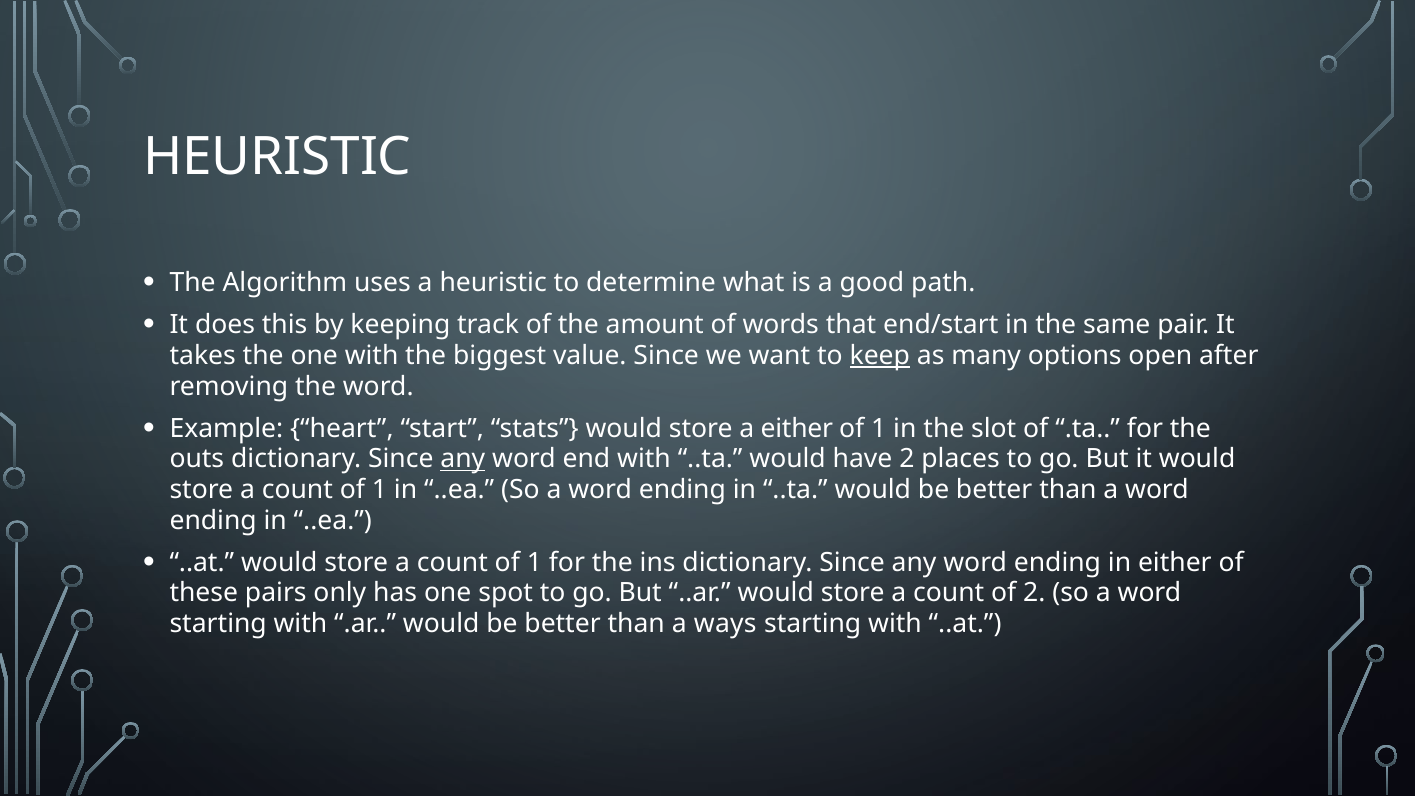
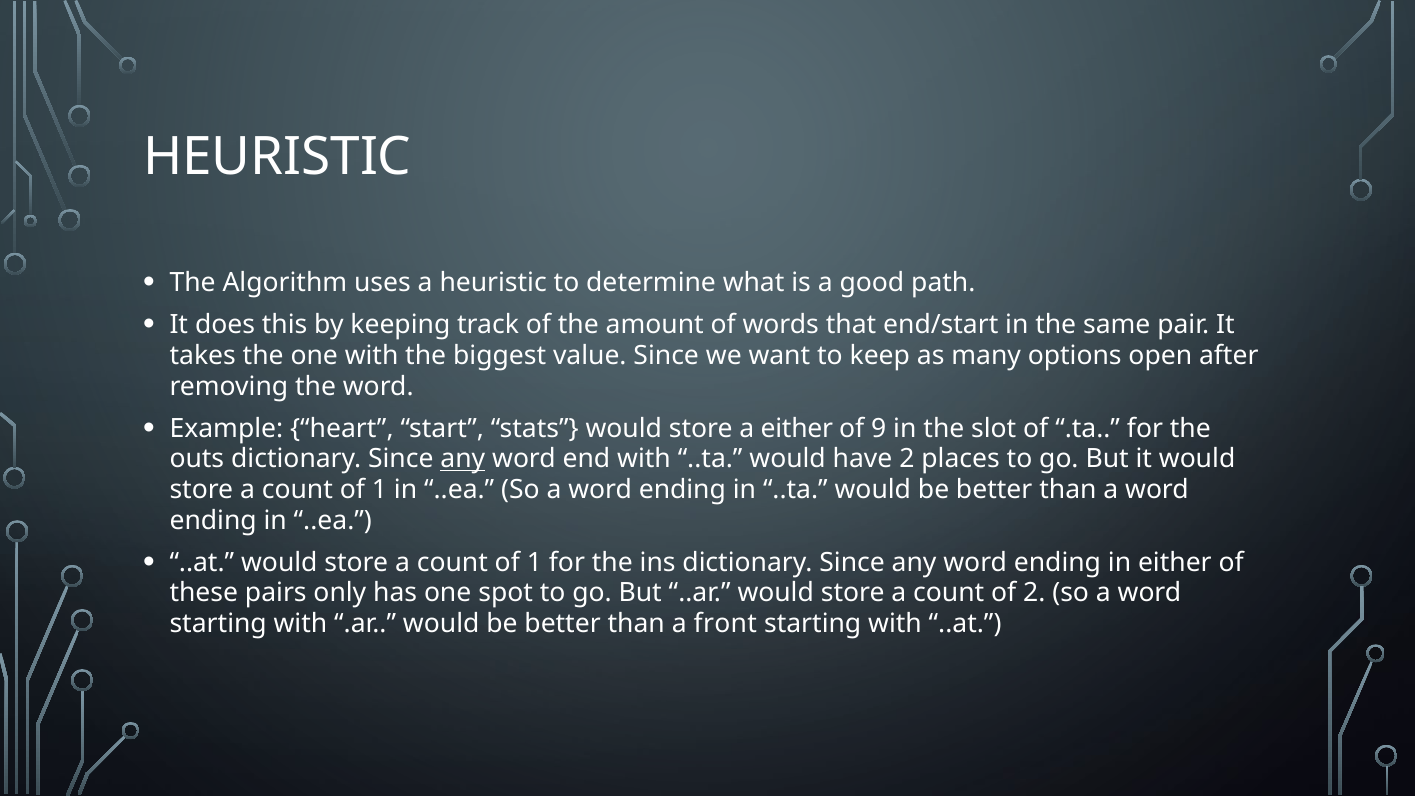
keep underline: present -> none
1 at (879, 429): 1 -> 9
ways: ways -> front
